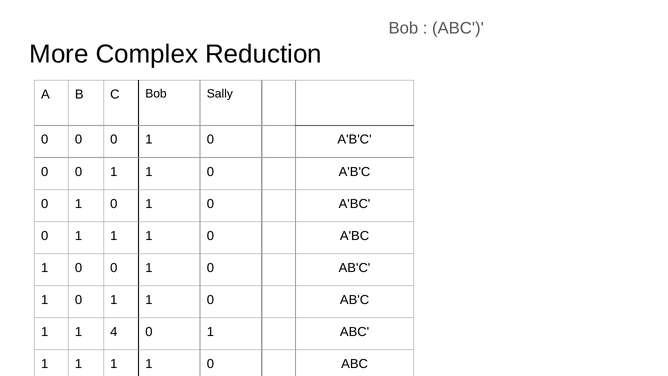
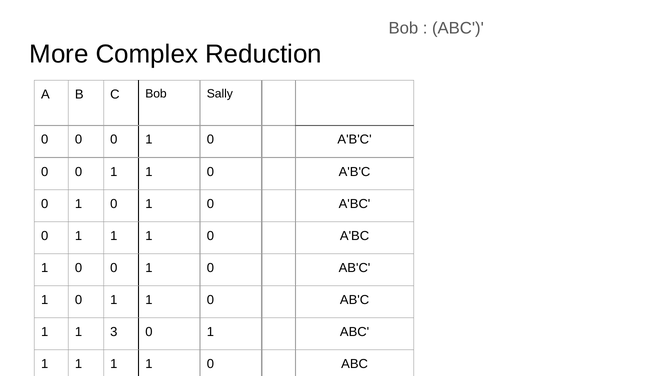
4: 4 -> 3
